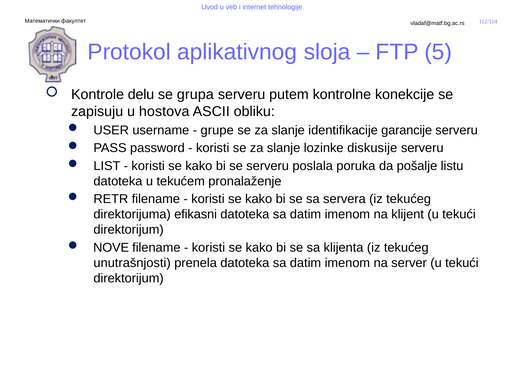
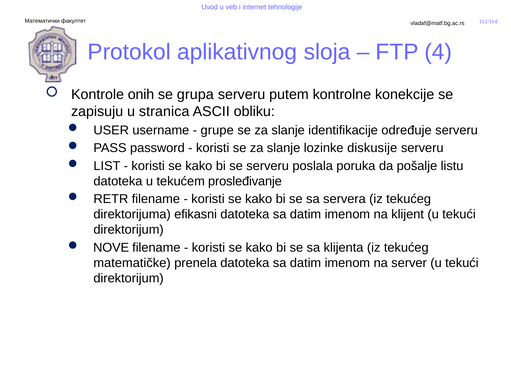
5: 5 -> 4
delu: delu -> onih
hostova: hostova -> stranica
garancije: garancije -> određuje
pronalaženje: pronalaženje -> prosleđivanje
unutrašnjosti: unutrašnjosti -> matematičke
